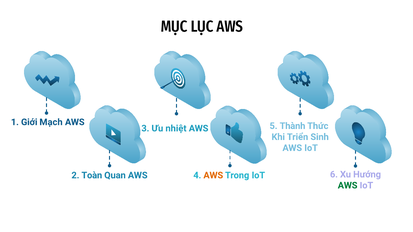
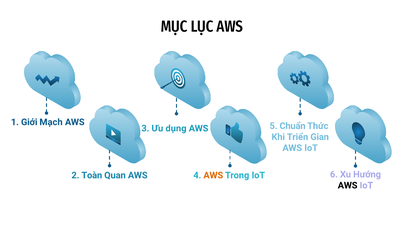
Thành: Thành -> Chuẩn
nhiệt: nhiệt -> dụng
Sinh: Sinh -> Gian
AWS at (348, 186) colour: green -> black
